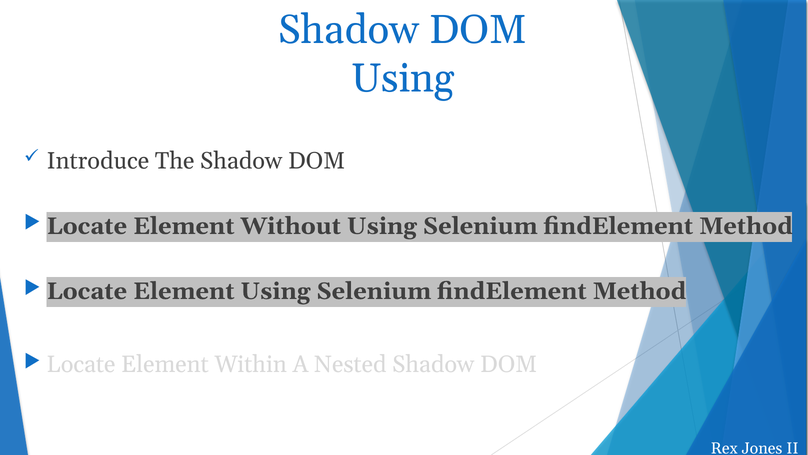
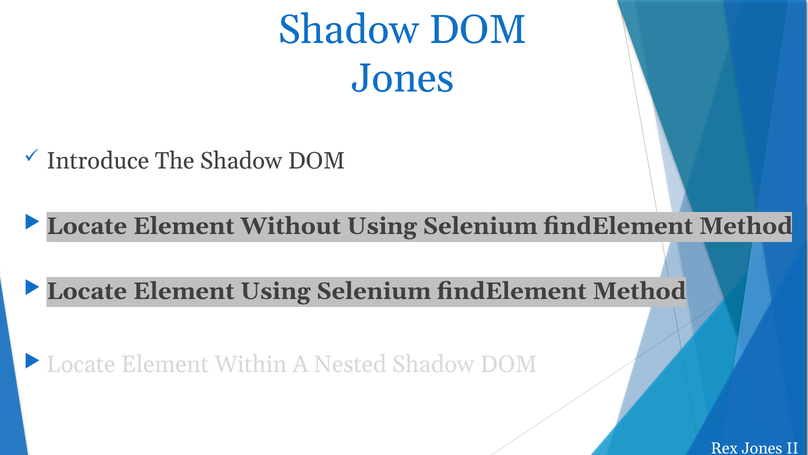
Using at (403, 79): Using -> Jones
